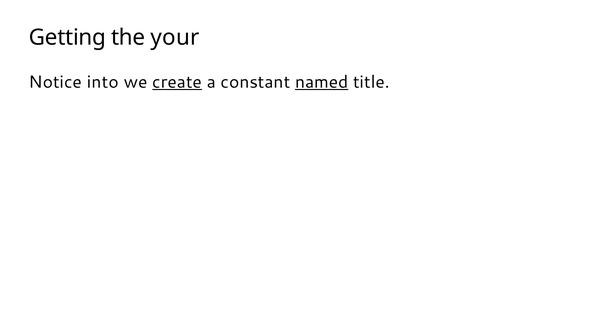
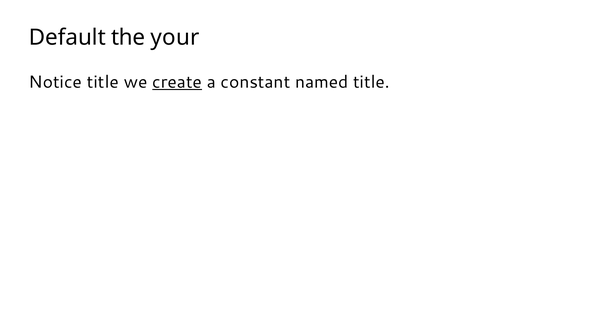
Getting: Getting -> Default
Notice into: into -> title
named underline: present -> none
